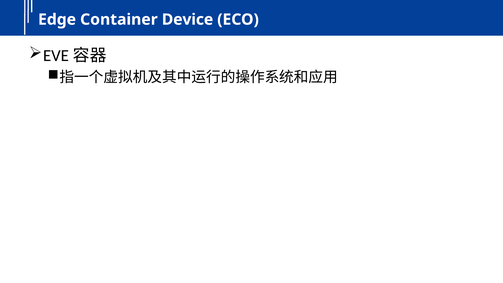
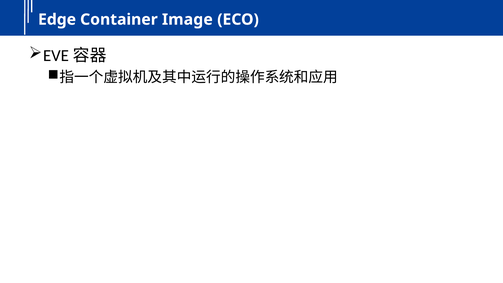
Device: Device -> Image
